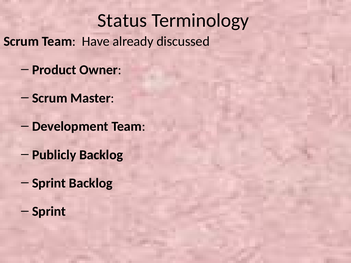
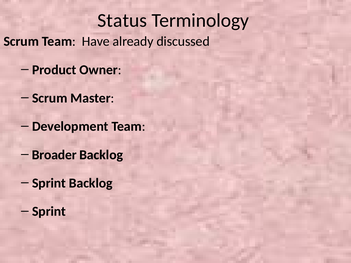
Publicly: Publicly -> Broader
